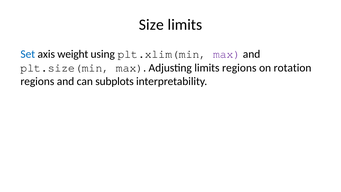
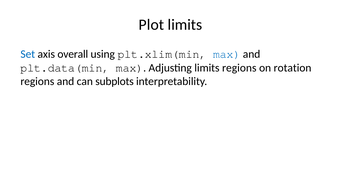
Size: Size -> Plot
weight: weight -> overall
max at (227, 54) colour: purple -> blue
plt.size(min: plt.size(min -> plt.data(min
